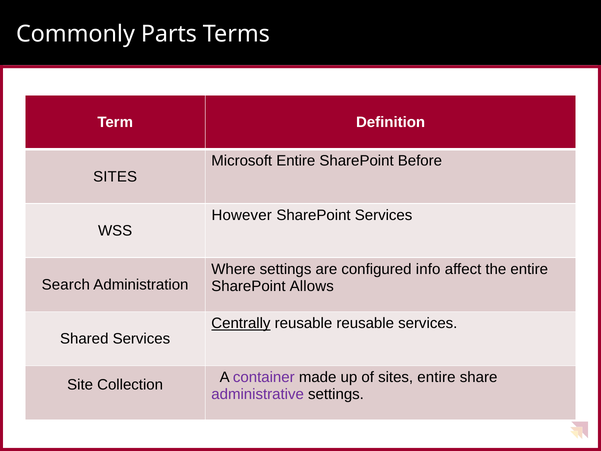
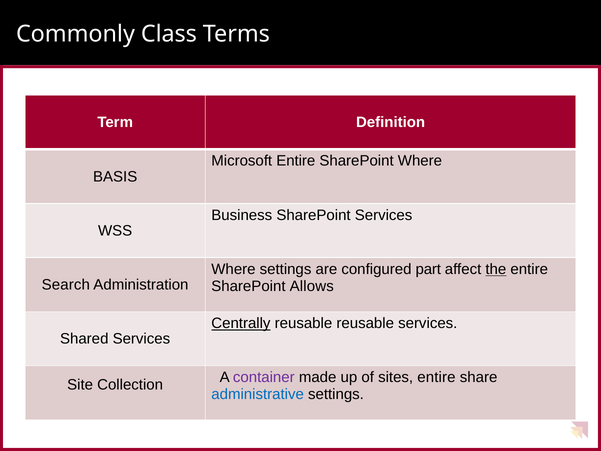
Parts: Parts -> Class
SharePoint Before: Before -> Where
SITES at (115, 177): SITES -> BASIS
However: However -> Business
info: info -> part
the underline: none -> present
administrative colour: purple -> blue
